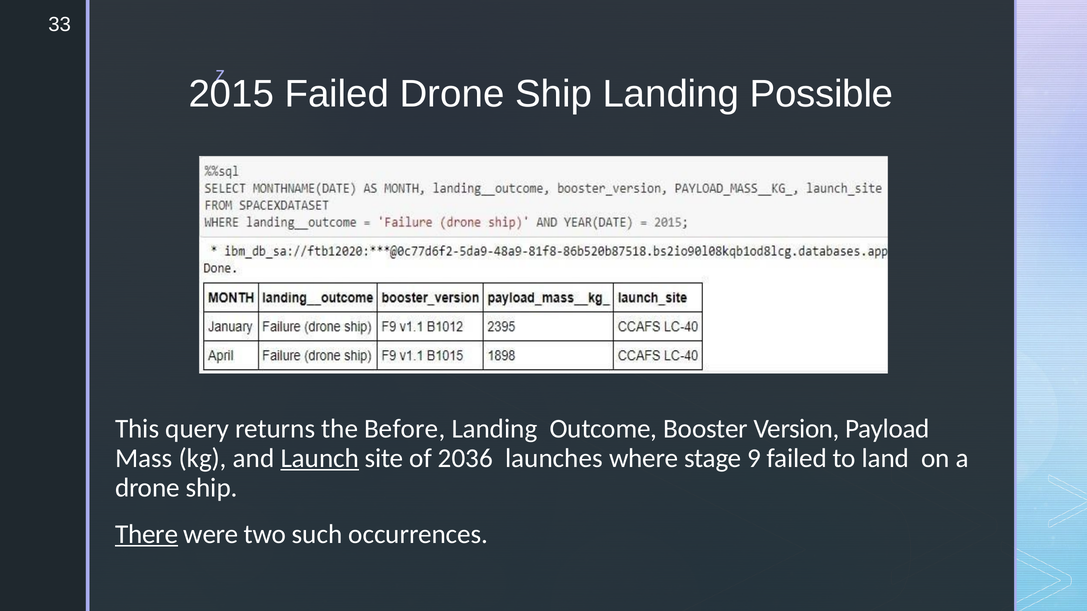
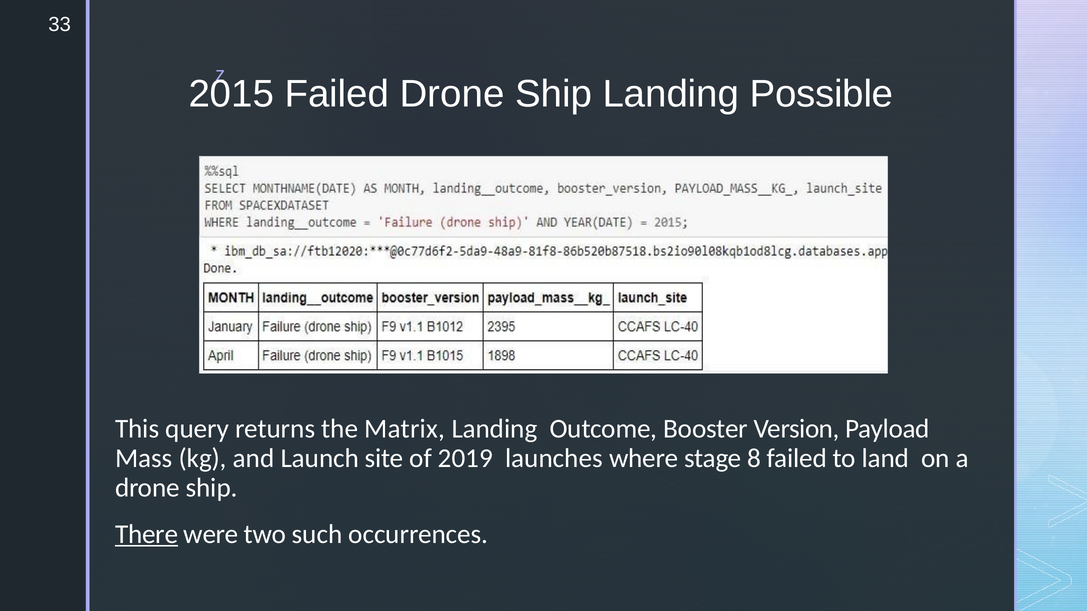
Before: Before -> Matrix
Launch underline: present -> none
2036: 2036 -> 2019
9: 9 -> 8
